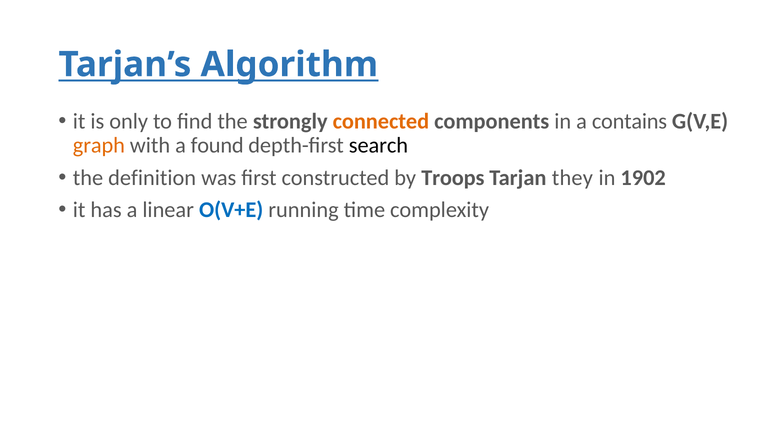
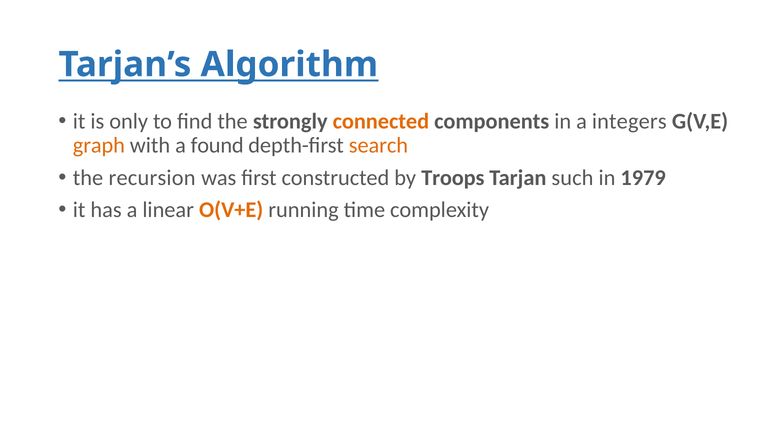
contains: contains -> integers
search colour: black -> orange
definition: definition -> recursion
they: they -> such
1902: 1902 -> 1979
O(V+E colour: blue -> orange
